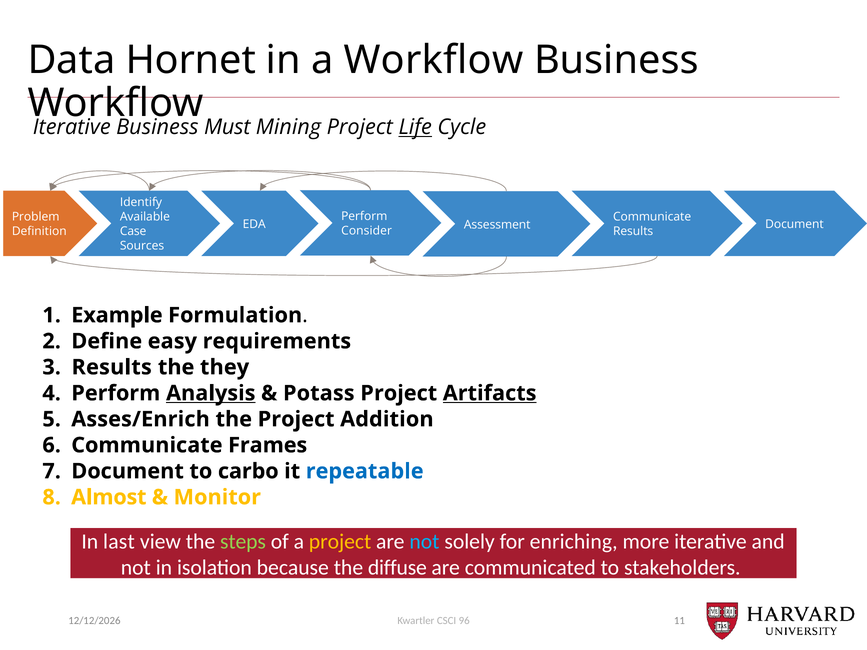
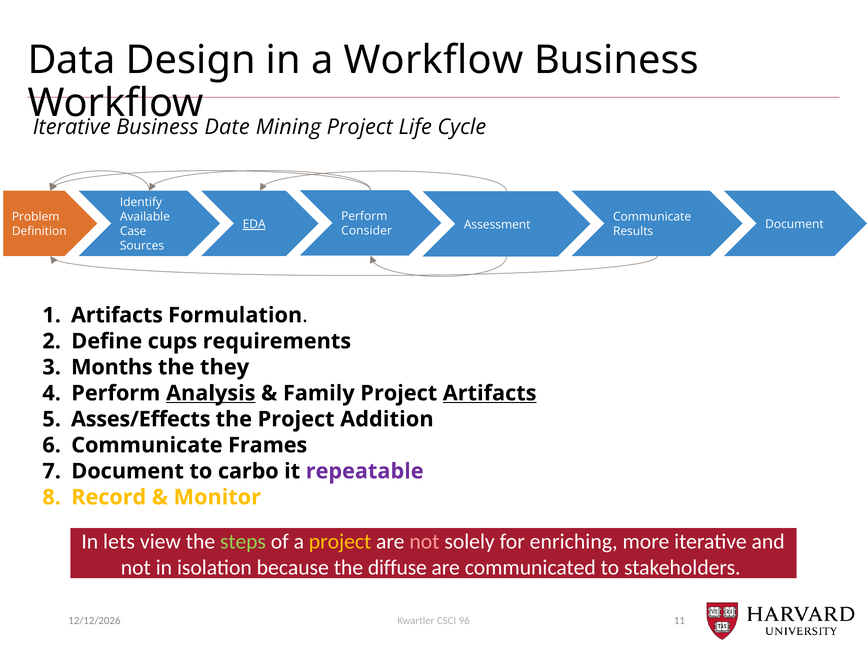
Hornet: Hornet -> Design
Must: Must -> Date
Life underline: present -> none
EDA underline: none -> present
Example at (117, 315): Example -> Artifacts
easy: easy -> cups
Results at (112, 367): Results -> Months
Potass: Potass -> Family
Asses/Enrich: Asses/Enrich -> Asses/Effects
repeatable colour: blue -> purple
Almost: Almost -> Record
last: last -> lets
not at (424, 542) colour: light blue -> pink
